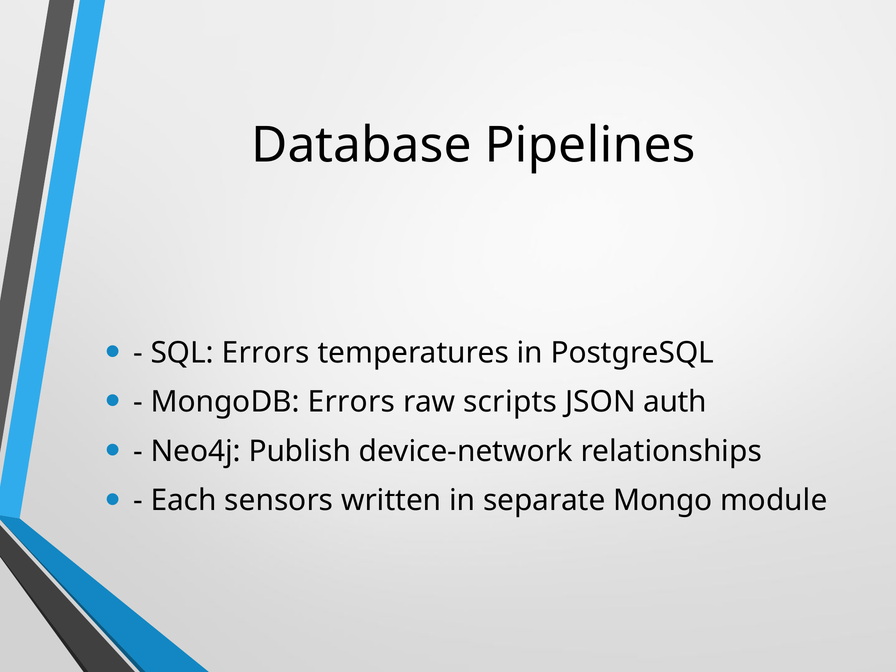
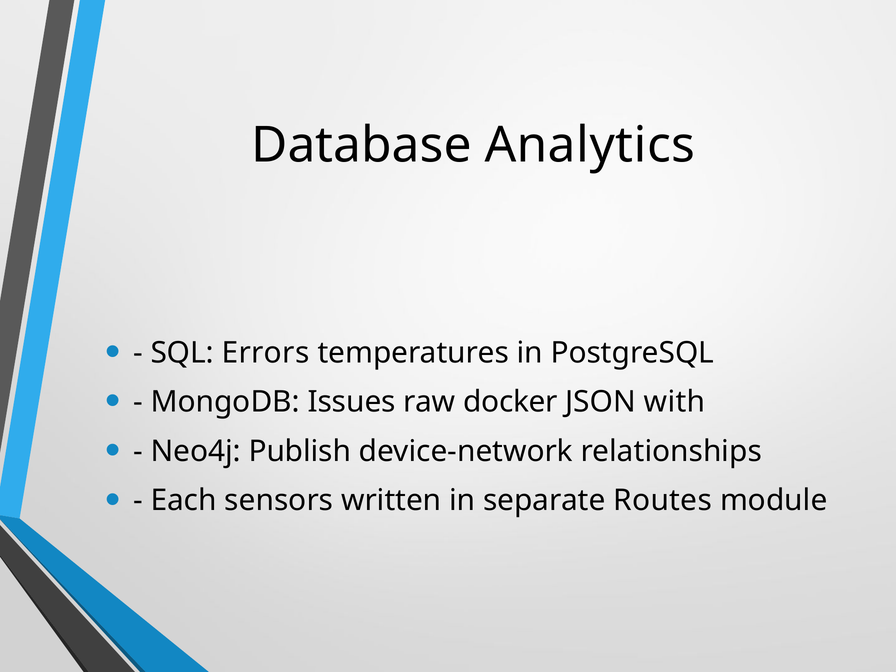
Pipelines: Pipelines -> Analytics
MongoDB Errors: Errors -> Issues
scripts: scripts -> docker
auth: auth -> with
Mongo: Mongo -> Routes
